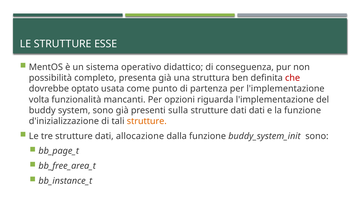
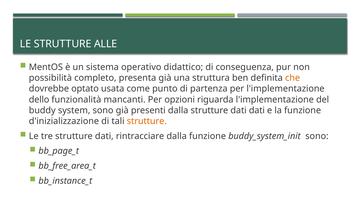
ESSE: ESSE -> ALLE
che colour: red -> orange
volta: volta -> dello
presenti sulla: sulla -> dalla
allocazione: allocazione -> rintracciare
